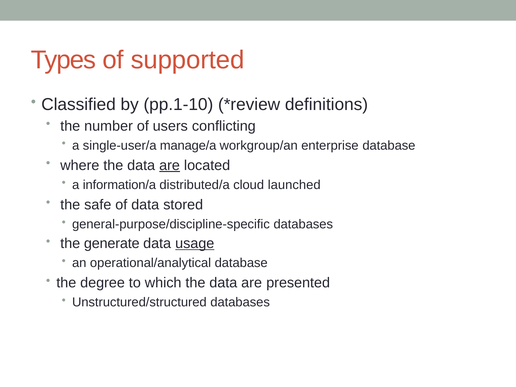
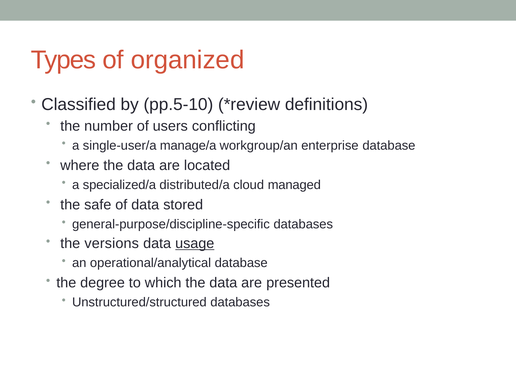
supported: supported -> organized
pp.1-10: pp.1-10 -> pp.5-10
are at (170, 165) underline: present -> none
information/a: information/a -> specialized/a
launched: launched -> managed
generate: generate -> versions
